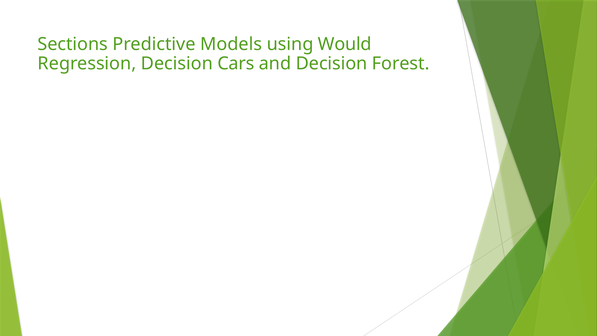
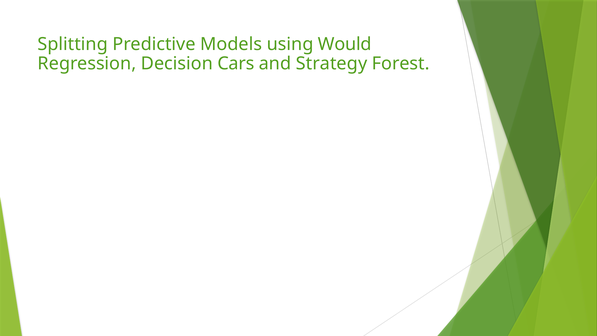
Sections: Sections -> Splitting
and Decision: Decision -> Strategy
